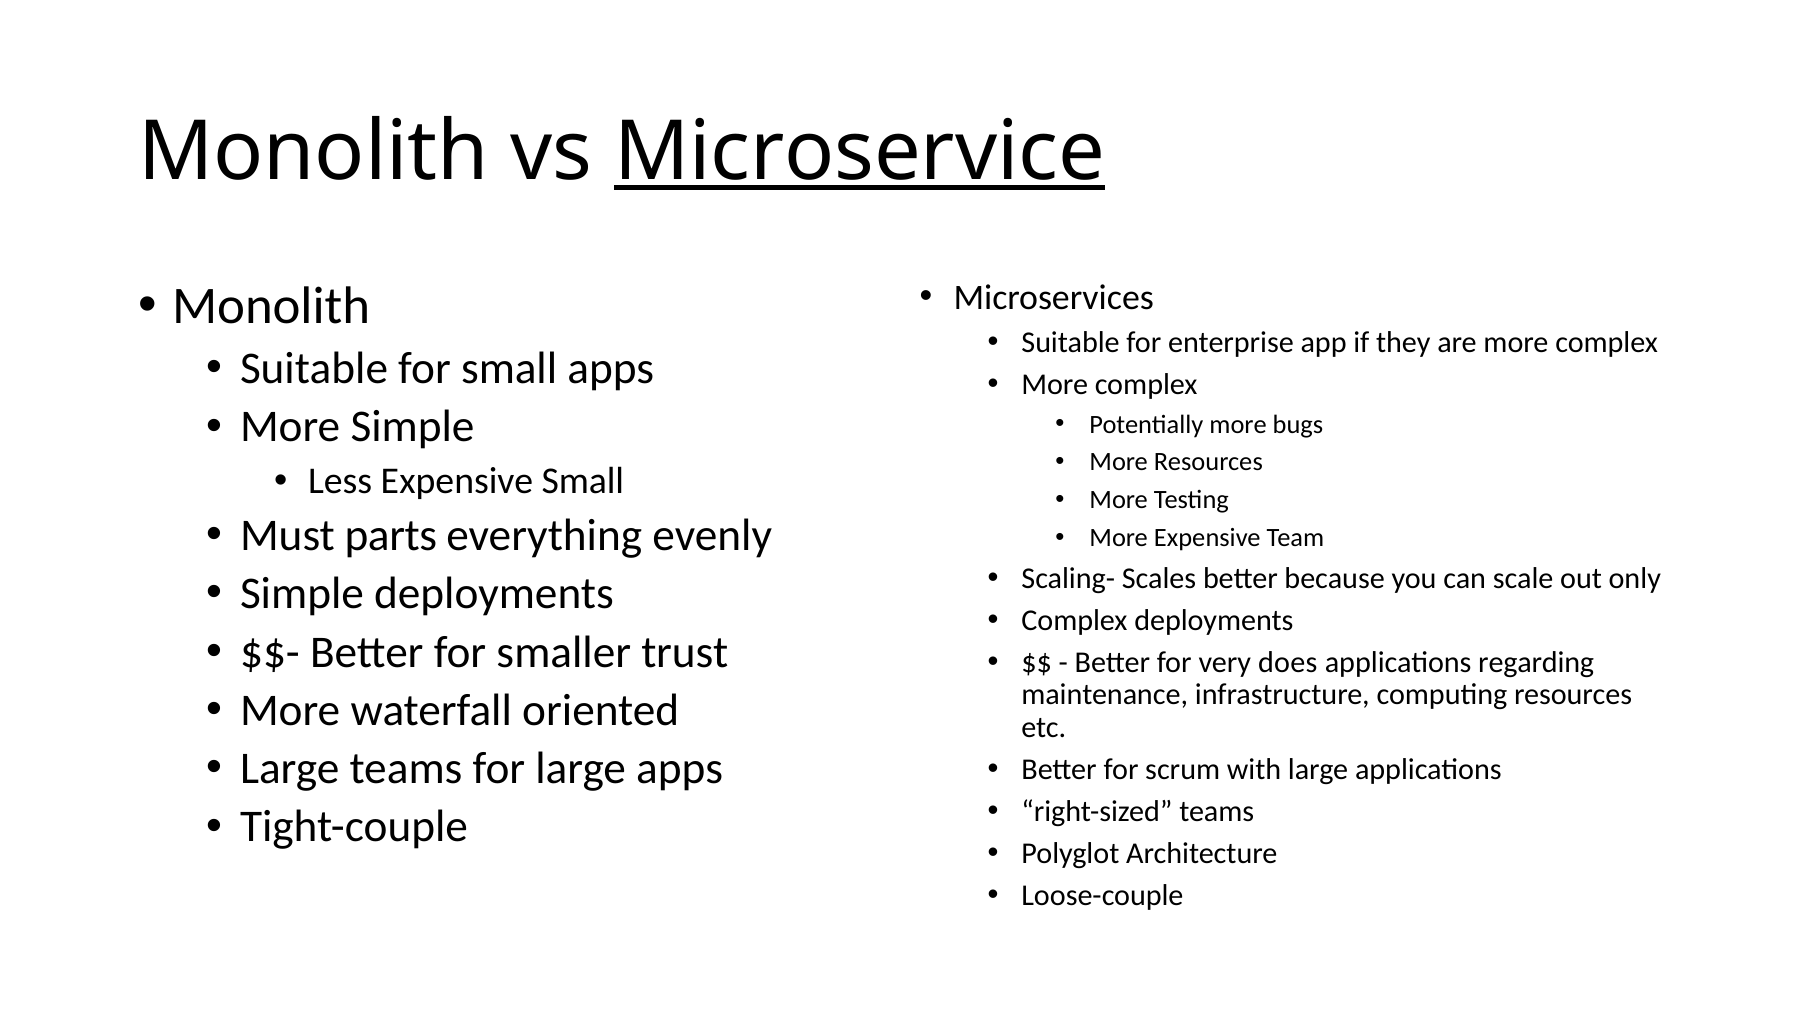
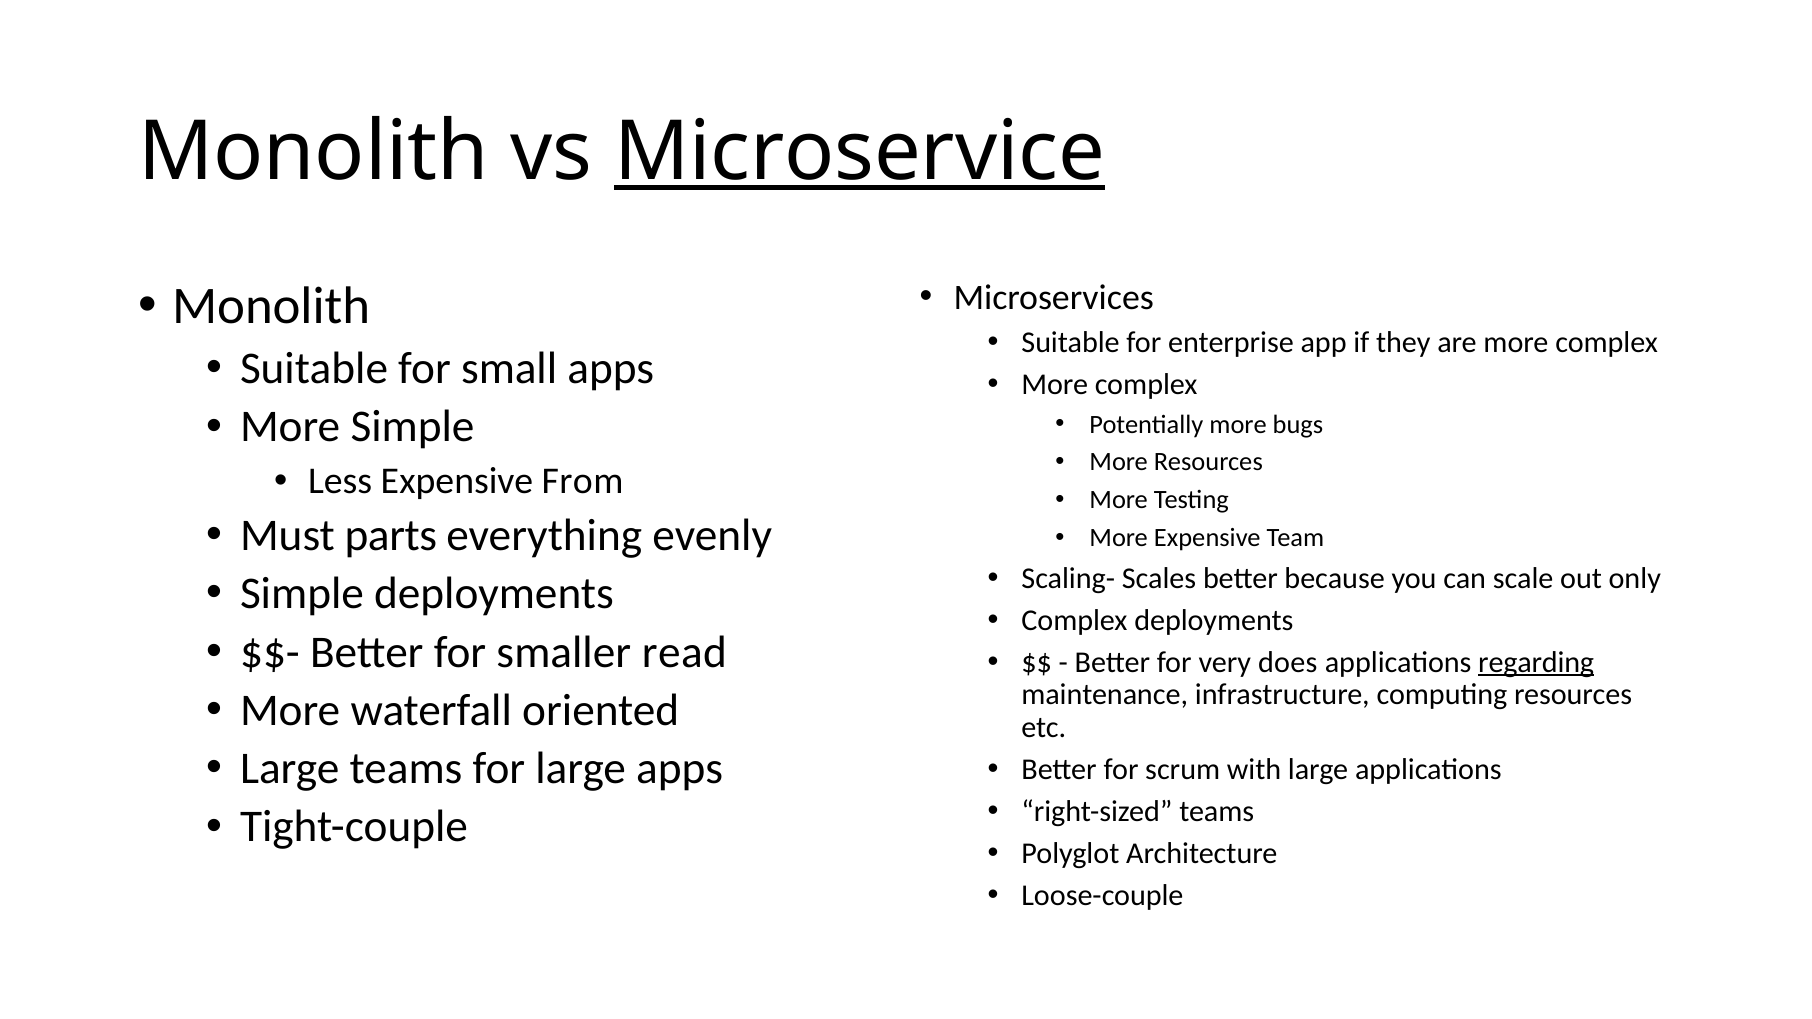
Expensive Small: Small -> From
trust: trust -> read
regarding underline: none -> present
